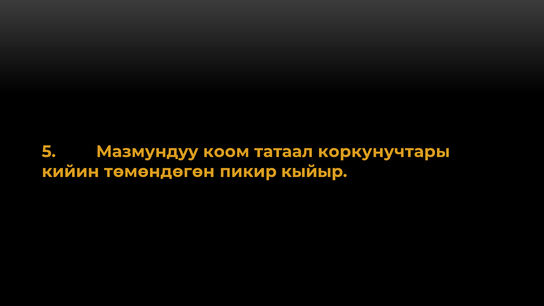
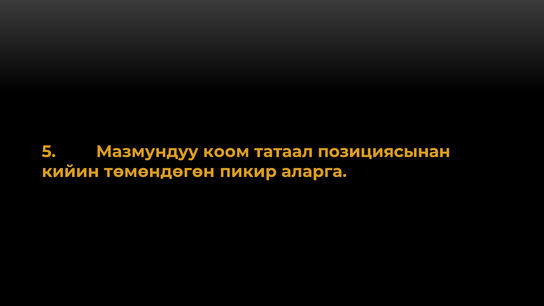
коркунучтары: коркунучтары -> позициясынан
кыйыр: кыйыр -> аларга
